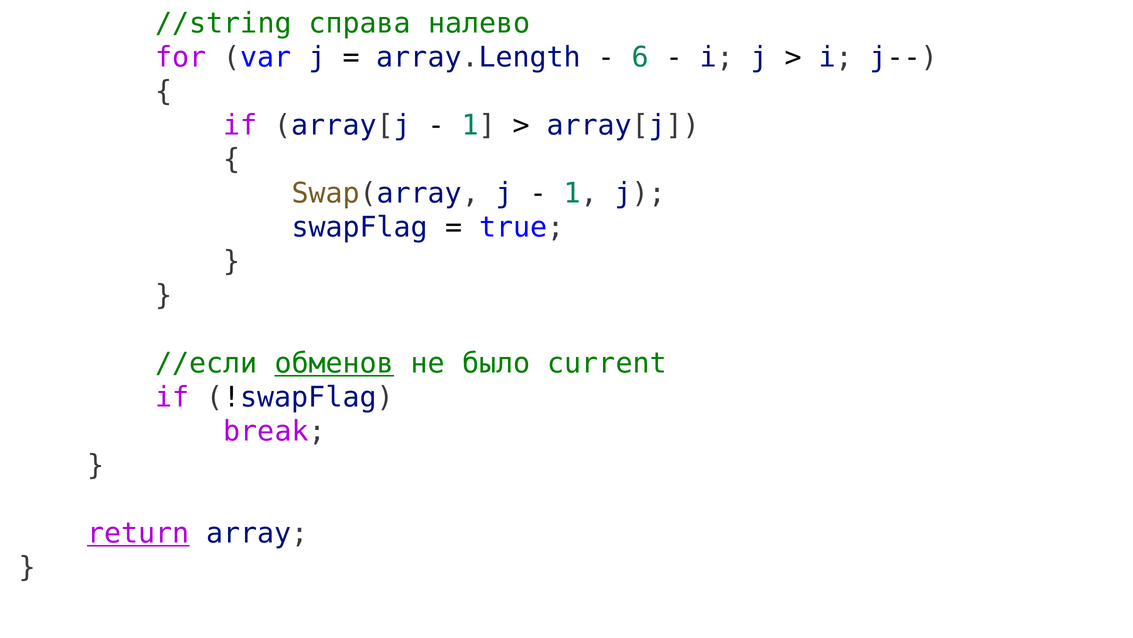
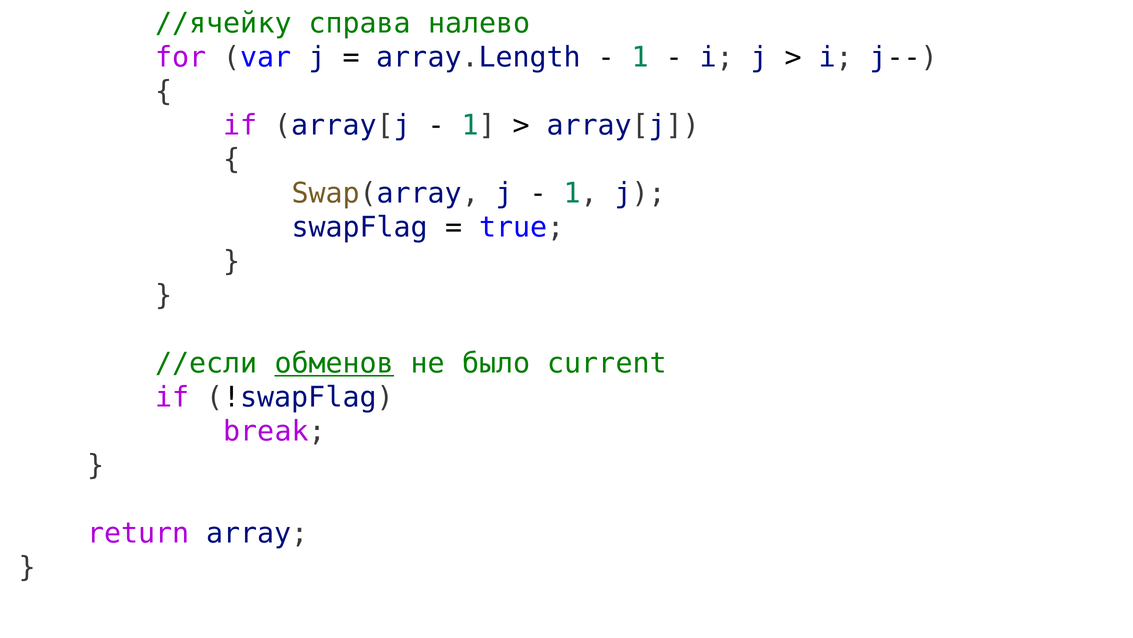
//string: //string -> //ячейку
6 at (640, 57): 6 -> 1
return underline: present -> none
